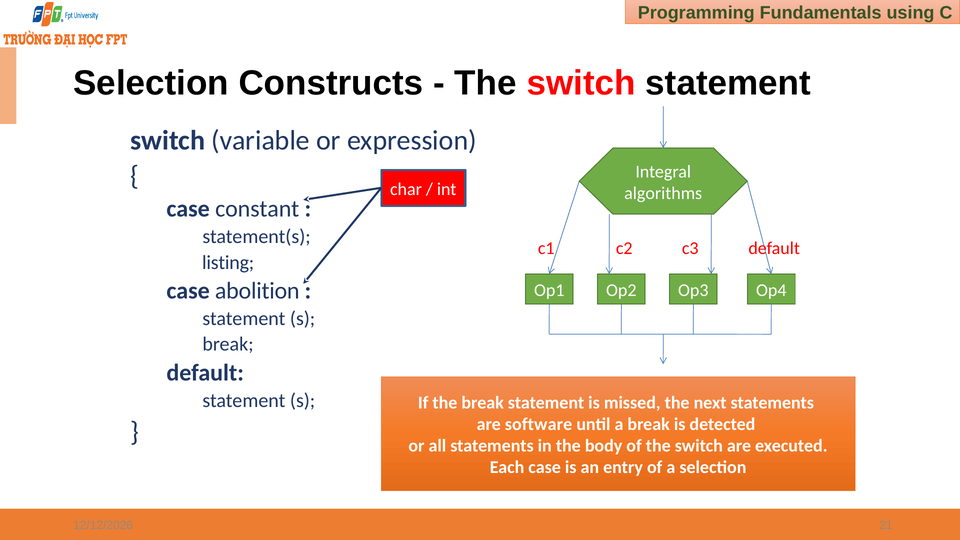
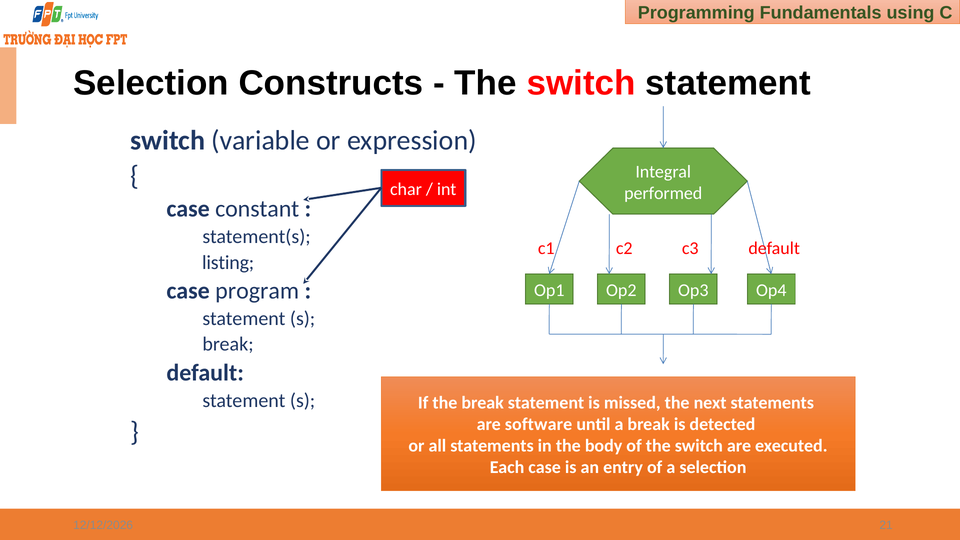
algorithms: algorithms -> performed
abolition: abolition -> program
